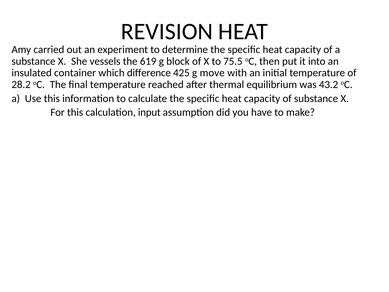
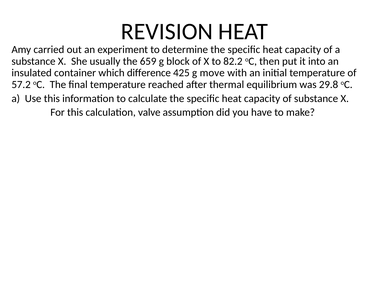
vessels: vessels -> usually
619: 619 -> 659
75.5: 75.5 -> 82.2
28.2: 28.2 -> 57.2
43.2: 43.2 -> 29.8
input: input -> valve
